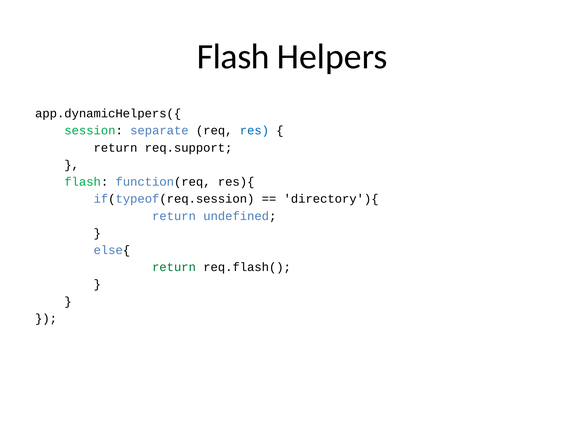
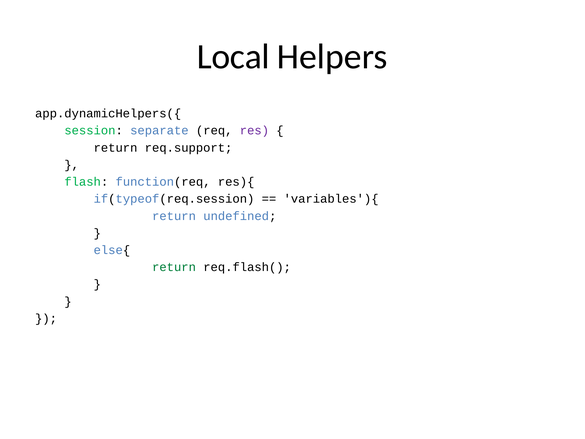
Flash at (233, 57): Flash -> Local
res colour: blue -> purple
directory'){: directory'){ -> variables'){
